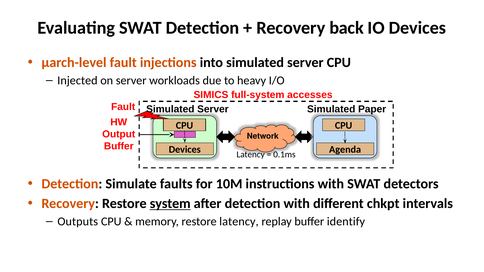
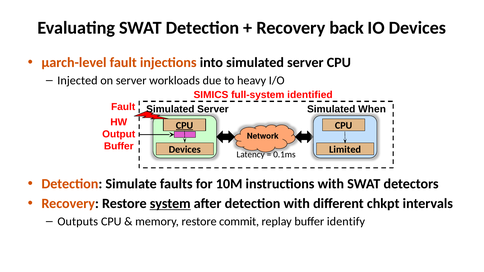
accesses: accesses -> identified
Paper: Paper -> When
CPU at (184, 126) underline: none -> present
Agenda: Agenda -> Limited
restore latency: latency -> commit
